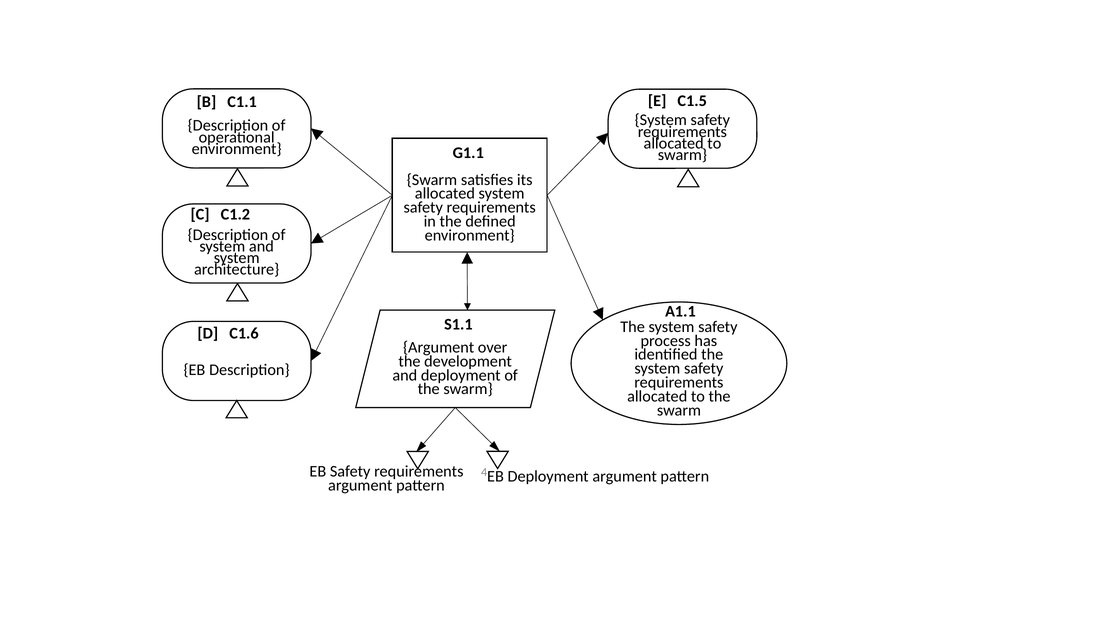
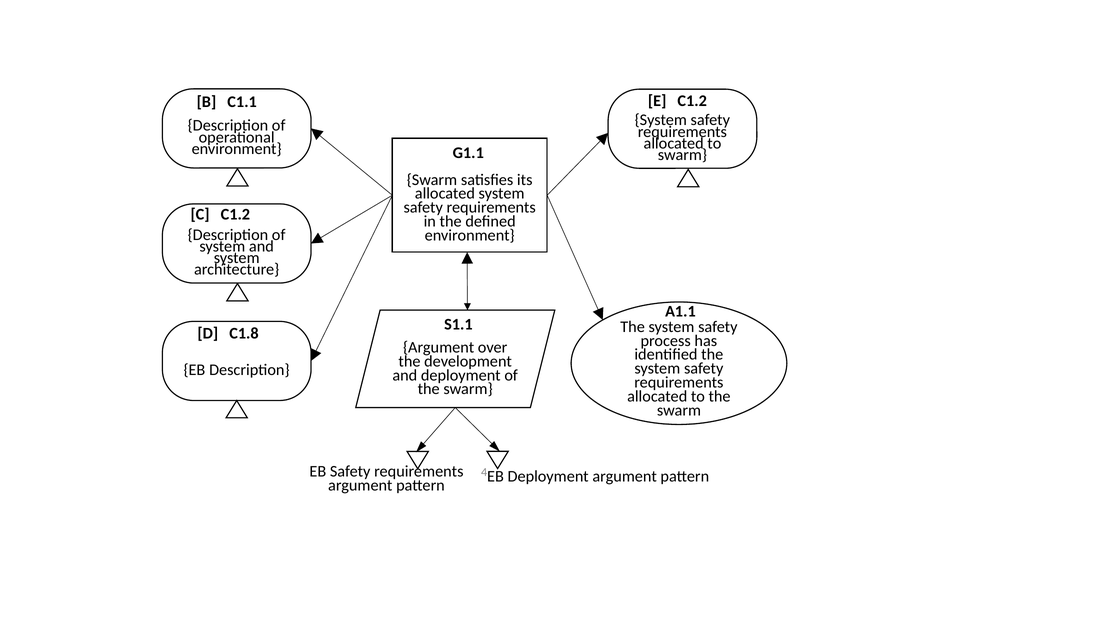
E C1.5: C1.5 -> C1.2
C1.6: C1.6 -> C1.8
